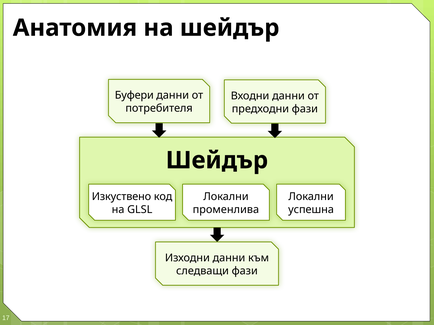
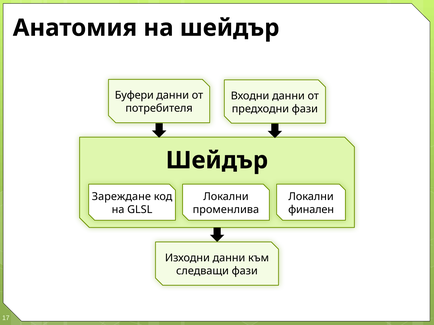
Изкуствено: Изкуствено -> Зареждане
успешна: успешна -> финален
